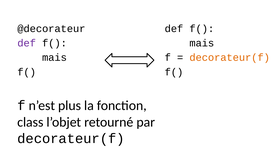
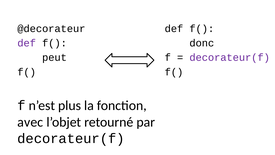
mais at (202, 43): mais -> donc
mais at (54, 57): mais -> peut
decorateur(f at (230, 57) colour: orange -> purple
class: class -> avec
